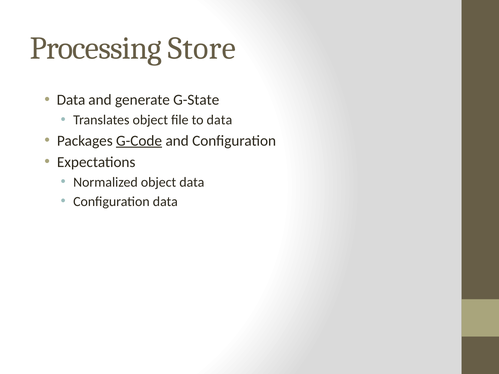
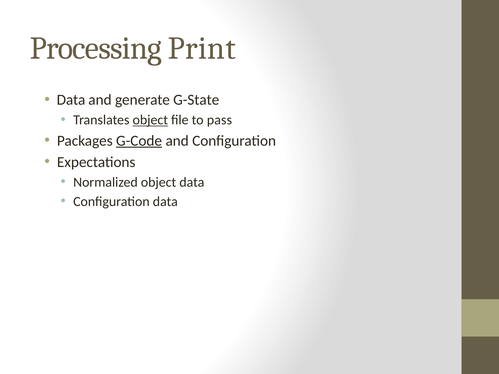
Store: Store -> Print
object at (150, 120) underline: none -> present
to data: data -> pass
